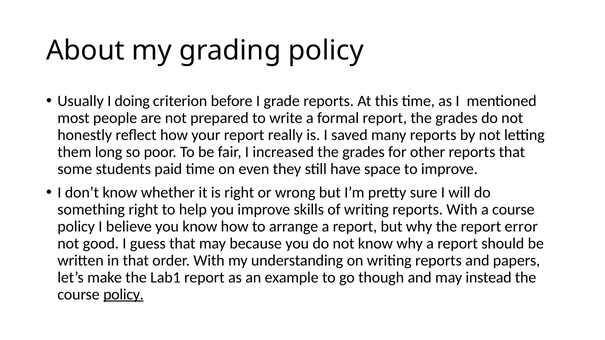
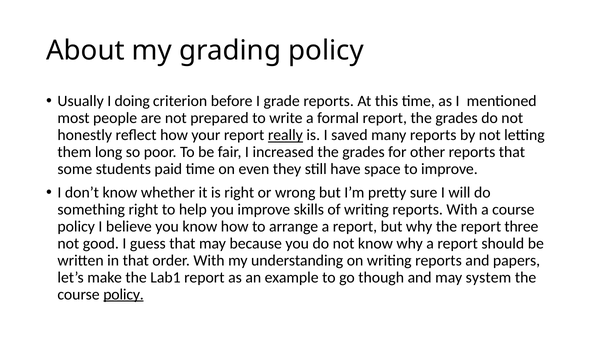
really underline: none -> present
error: error -> three
instead: instead -> system
